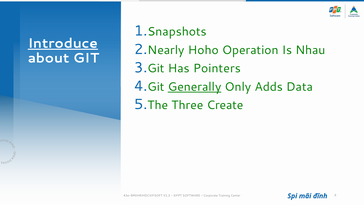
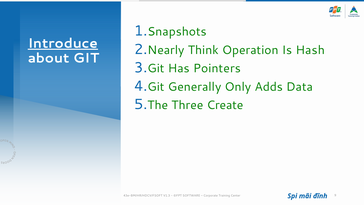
Hoho: Hoho -> Think
Nhau: Nhau -> Hash
Generally underline: present -> none
